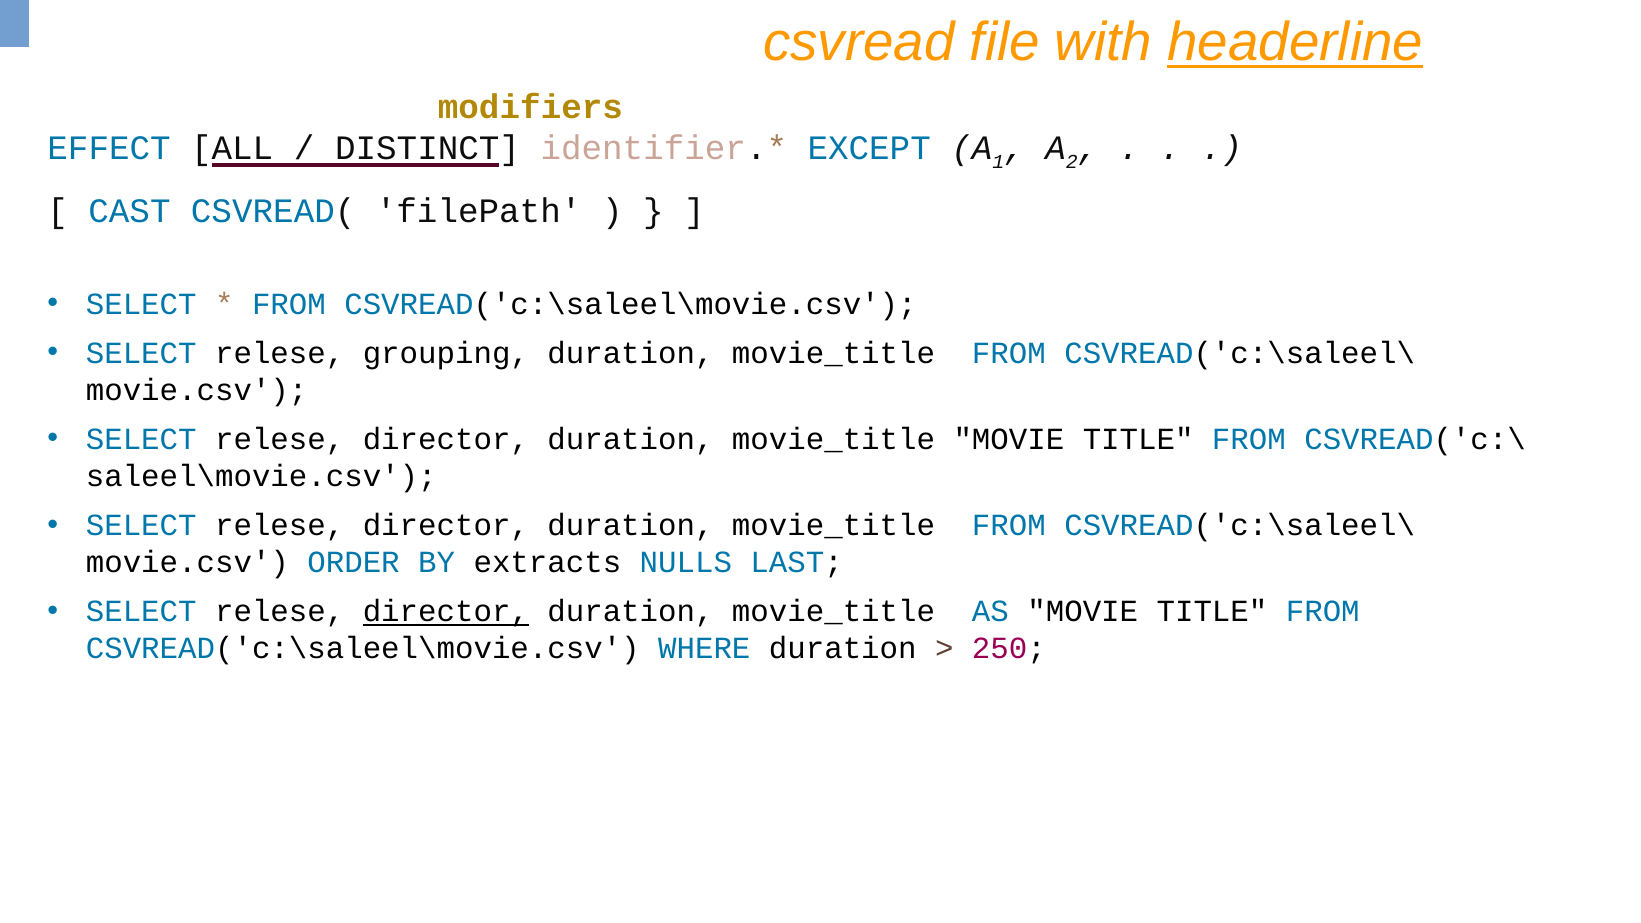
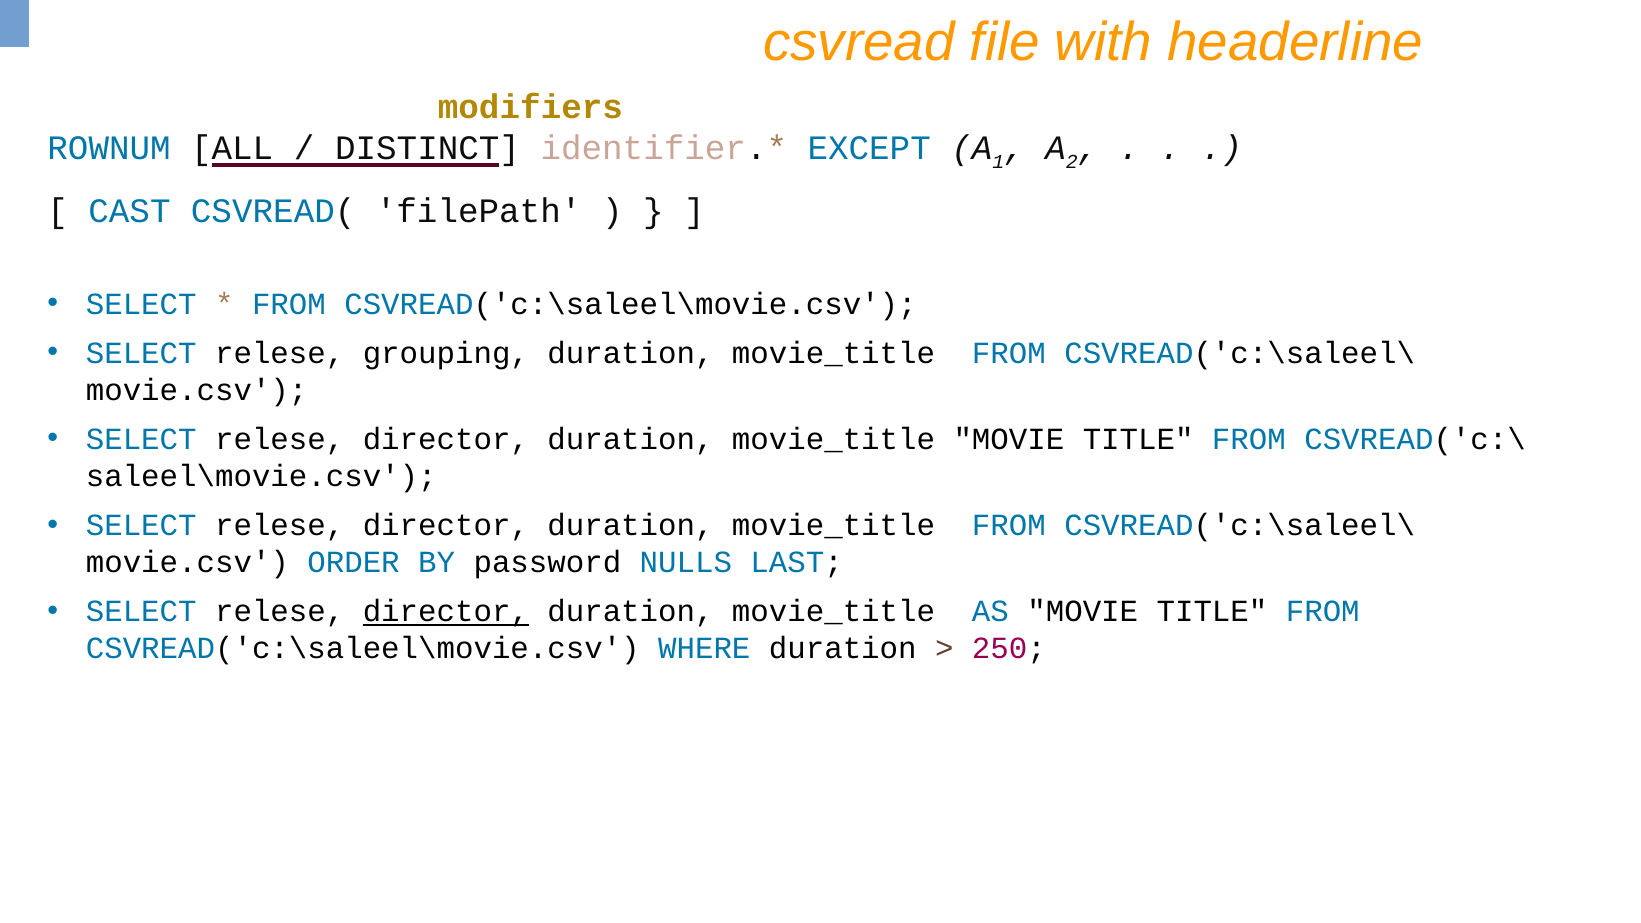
headerline underline: present -> none
EFFECT: EFFECT -> ROWNUM
extracts: extracts -> password
